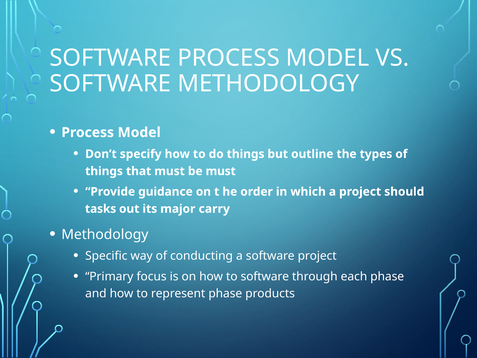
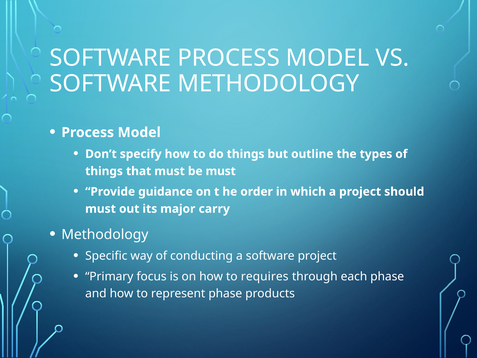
tasks at (101, 209): tasks -> must
to software: software -> requires
